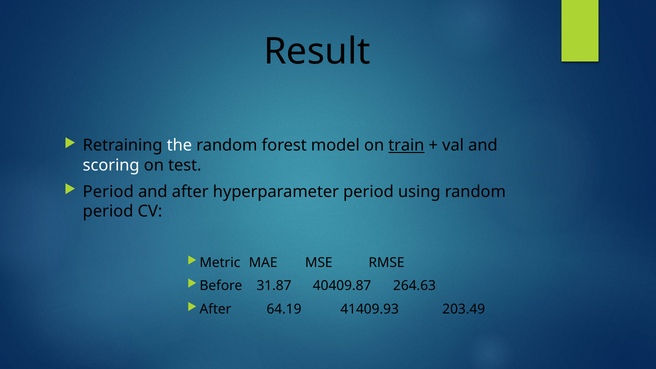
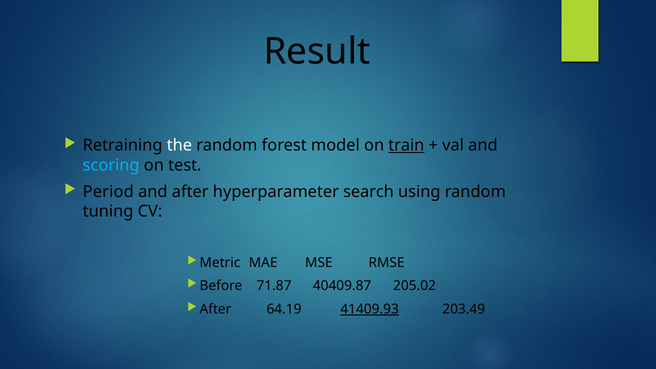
scoring colour: white -> light blue
hyperparameter period: period -> search
period at (108, 211): period -> tuning
31.87: 31.87 -> 71.87
264.63: 264.63 -> 205.02
41409.93 underline: none -> present
